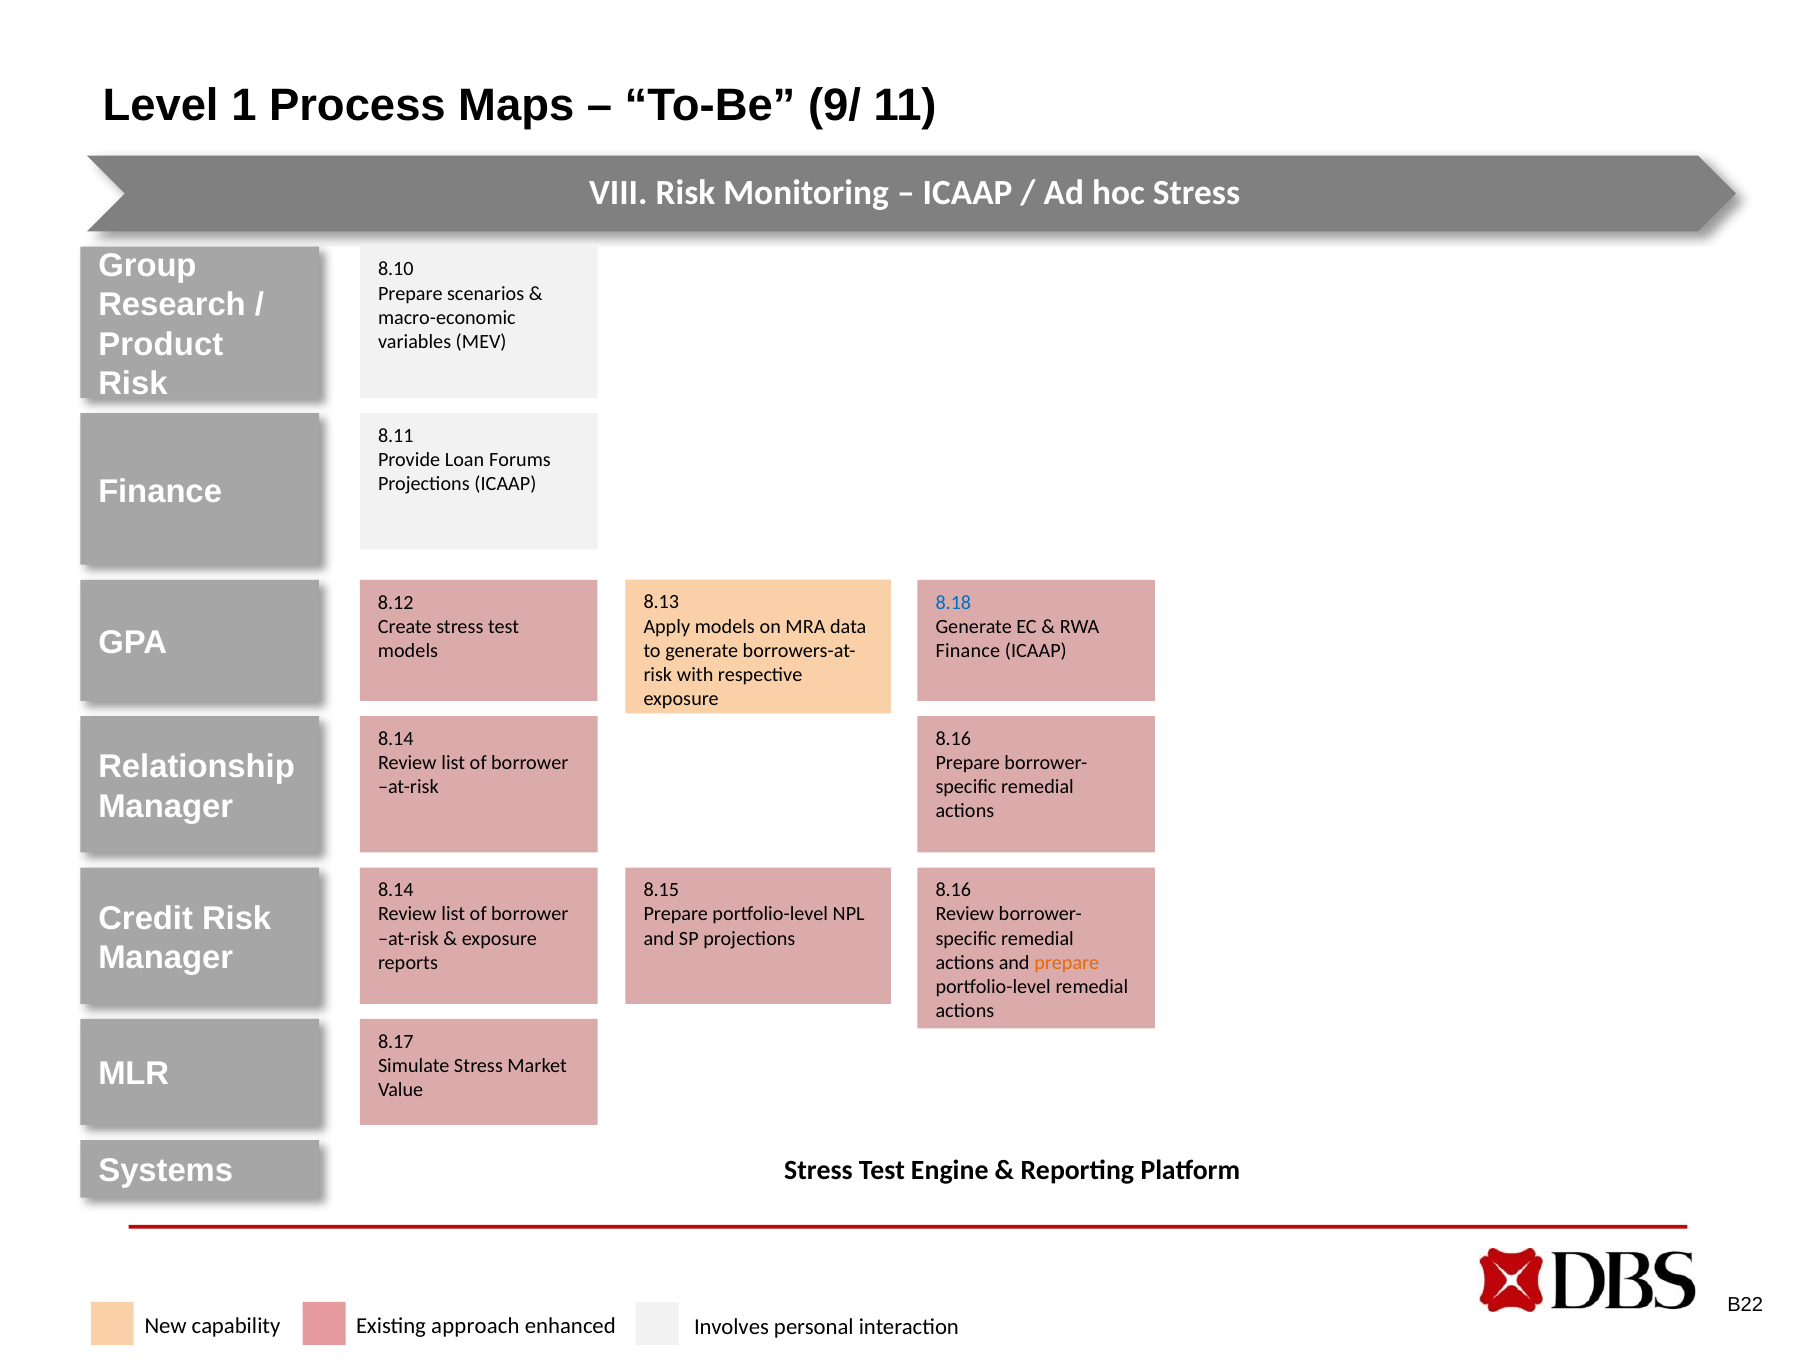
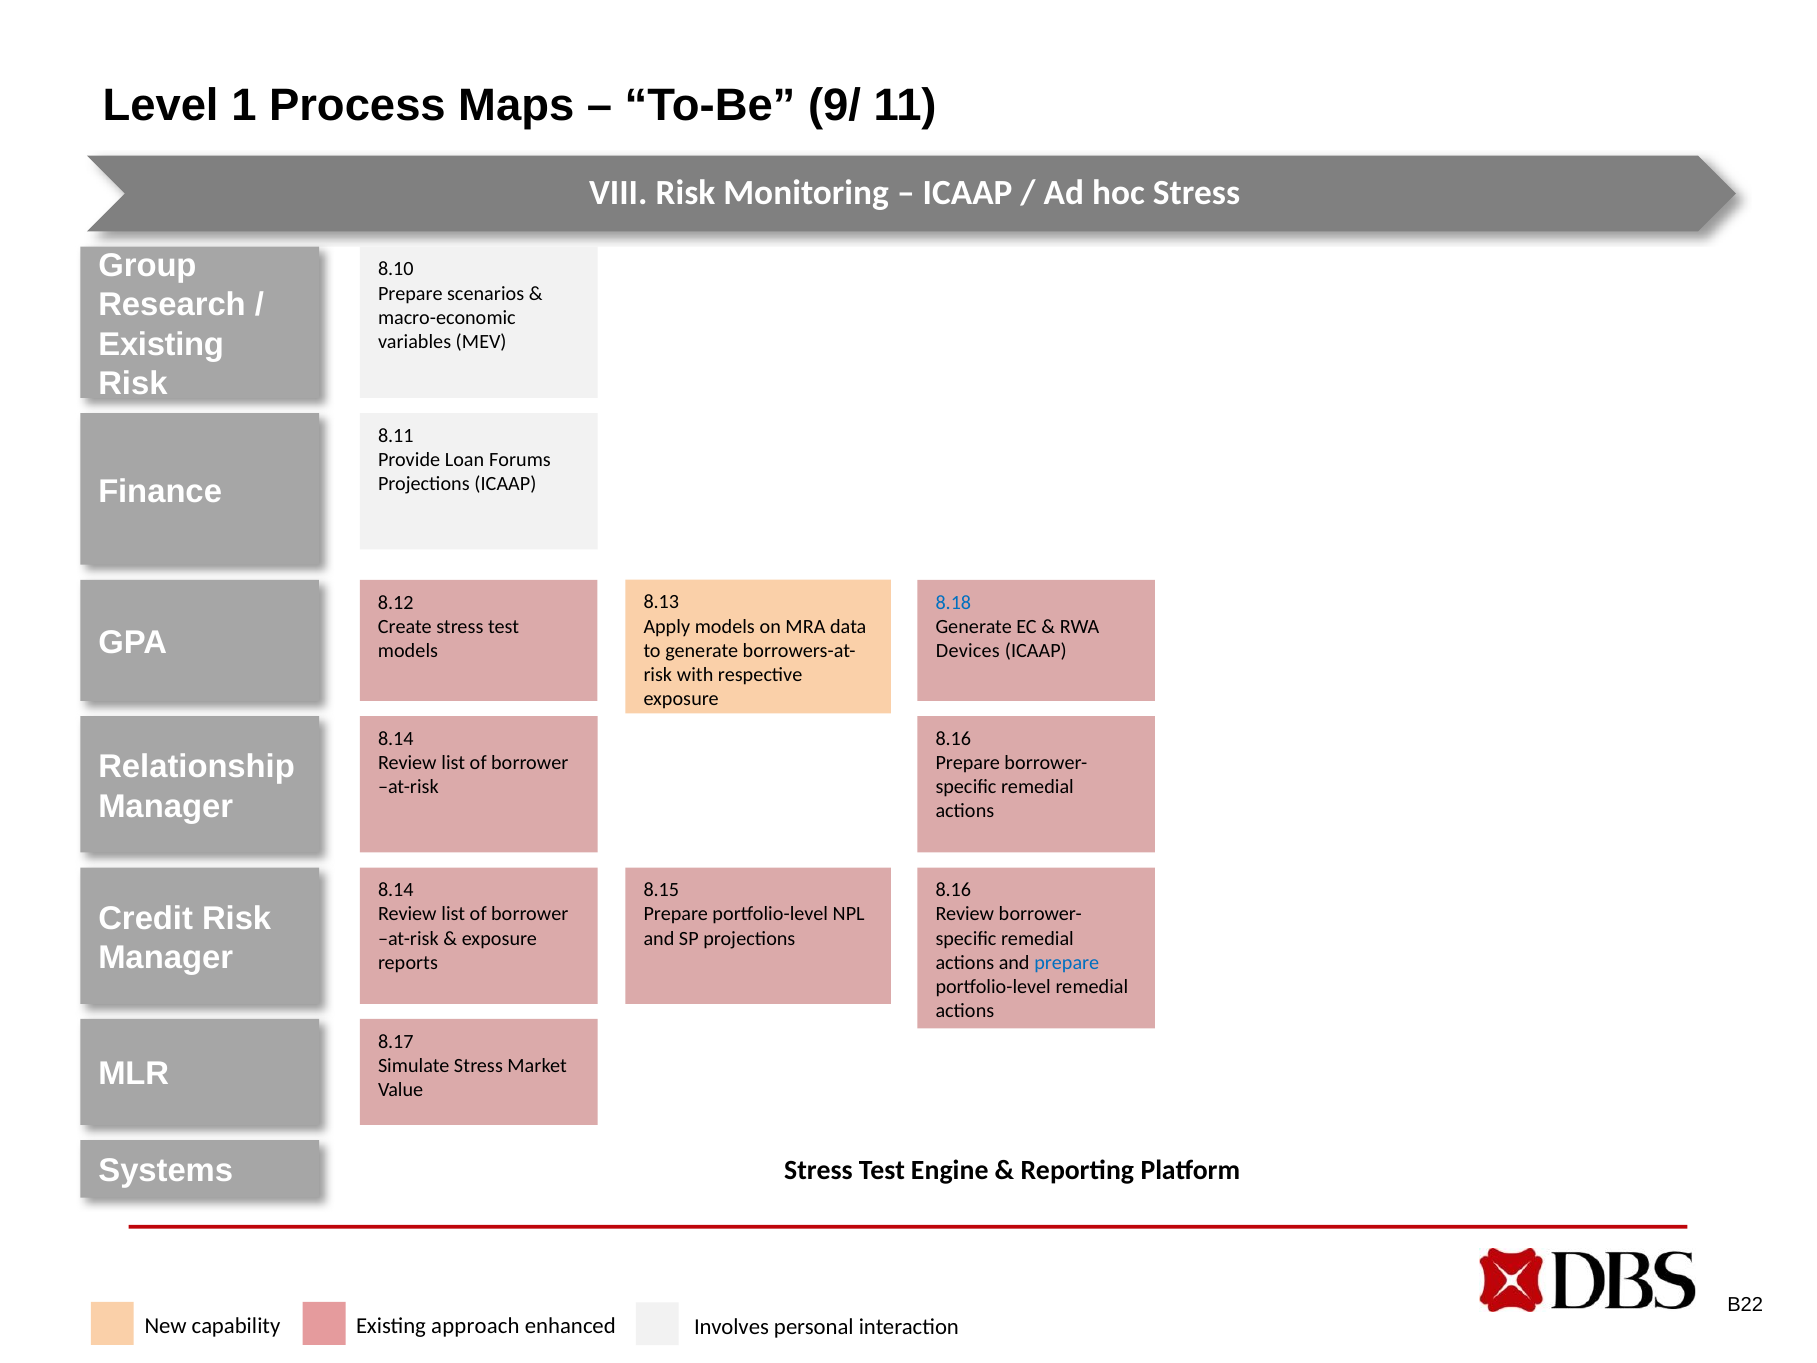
Product at (161, 344): Product -> Existing
Finance at (968, 651): Finance -> Devices
prepare at (1067, 963) colour: orange -> blue
